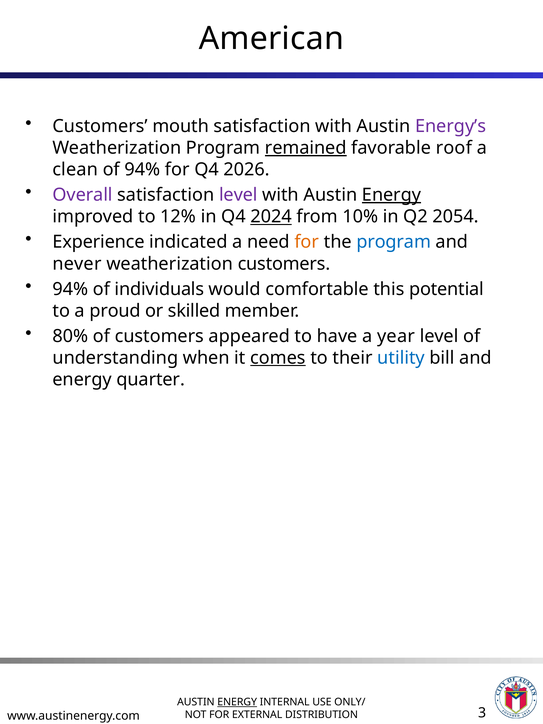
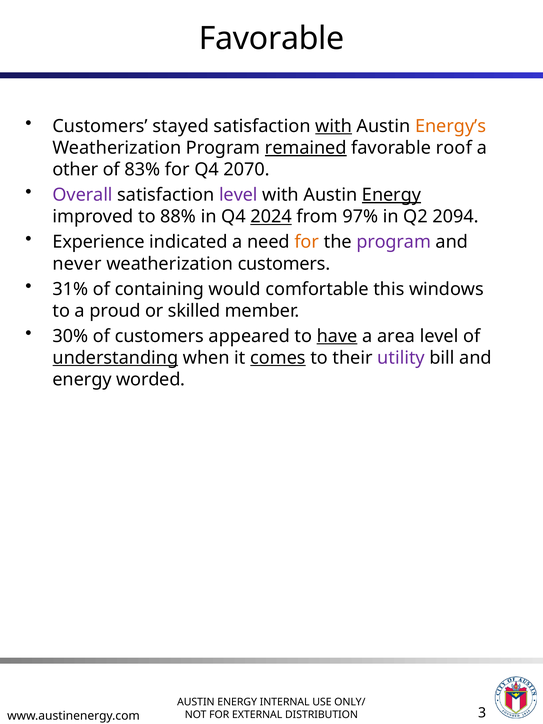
American at (271, 38): American -> Favorable
mouth: mouth -> stayed
with at (334, 126) underline: none -> present
Energy’s colour: purple -> orange
clean: clean -> other
of 94%: 94% -> 83%
2026: 2026 -> 2070
12%: 12% -> 88%
10%: 10% -> 97%
2054: 2054 -> 2094
program at (394, 242) colour: blue -> purple
94% at (70, 289): 94% -> 31%
individuals: individuals -> containing
potential: potential -> windows
80%: 80% -> 30%
have underline: none -> present
year: year -> area
understanding underline: none -> present
utility colour: blue -> purple
quarter: quarter -> worded
ENERGY at (237, 702) underline: present -> none
